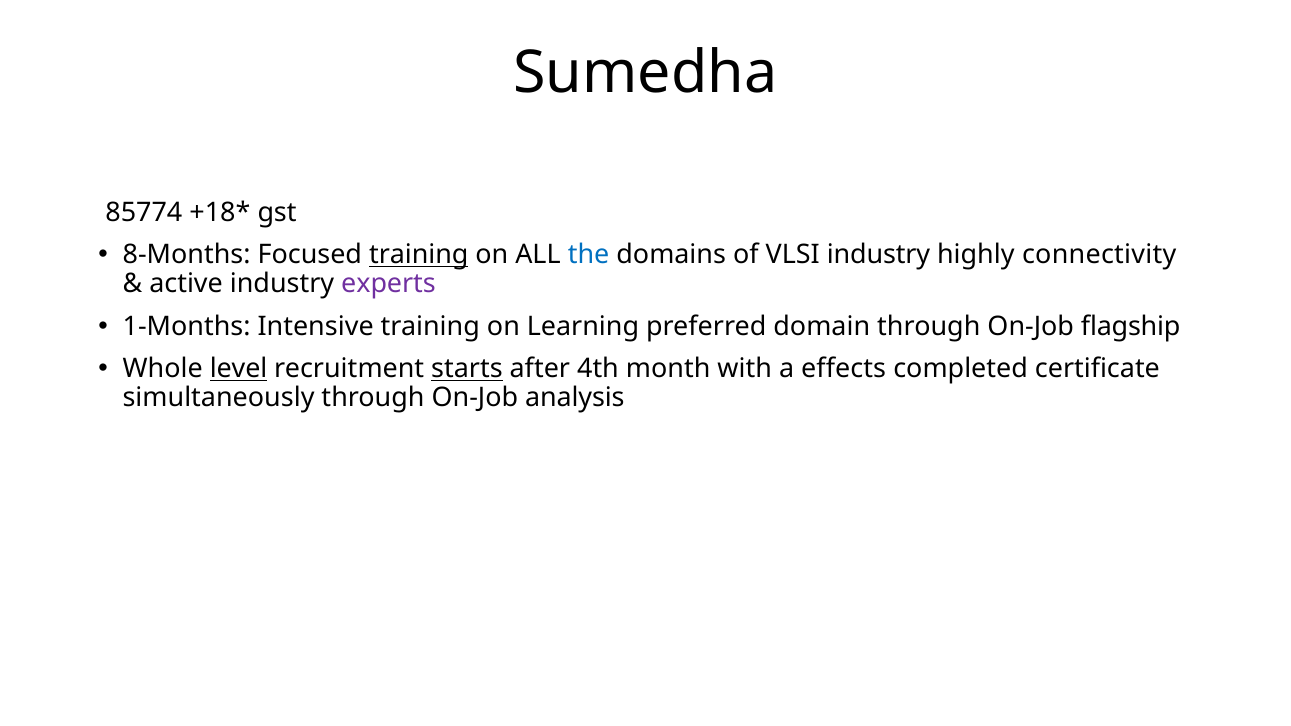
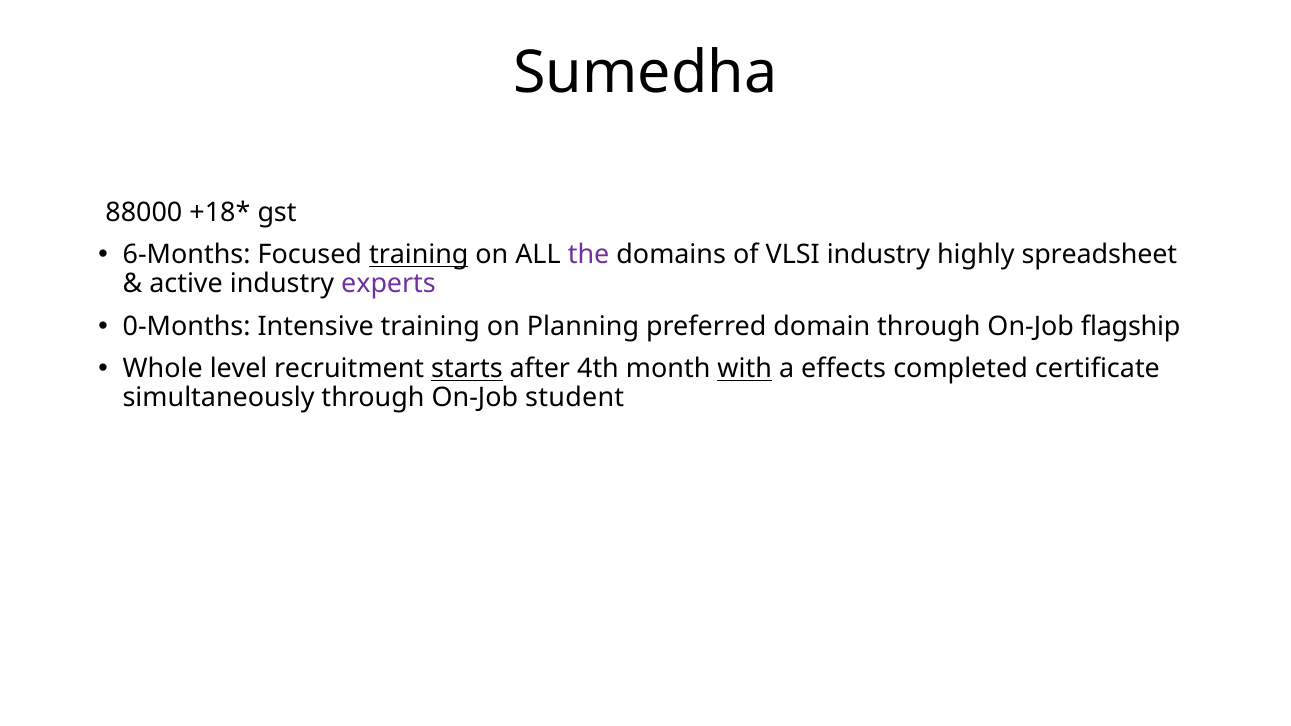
85774: 85774 -> 88000
8-Months: 8-Months -> 6-Months
the colour: blue -> purple
connectivity: connectivity -> spreadsheet
1-Months: 1-Months -> 0-Months
Learning: Learning -> Planning
level underline: present -> none
with underline: none -> present
analysis: analysis -> student
